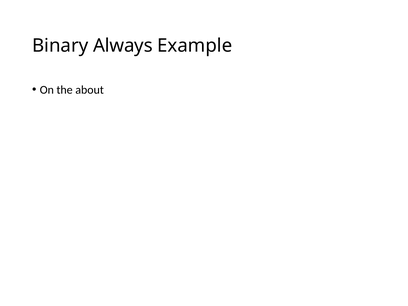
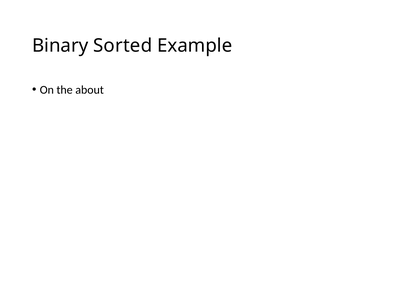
Always: Always -> Sorted
